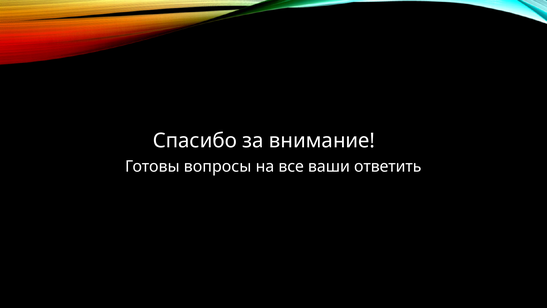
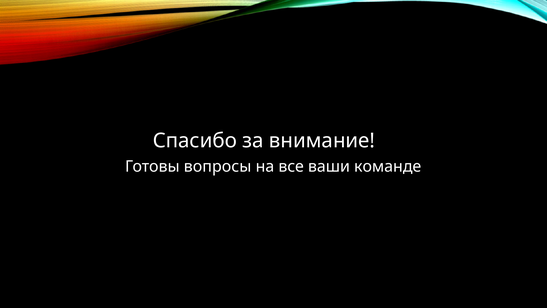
ответить: ответить -> команде
